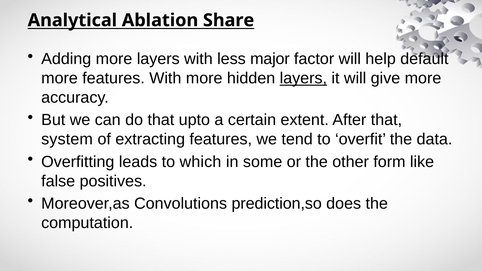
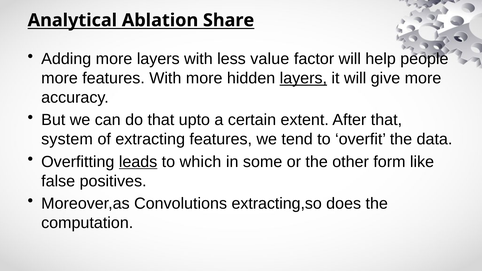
major: major -> value
default: default -> people
leads underline: none -> present
prediction,so: prediction,so -> extracting,so
